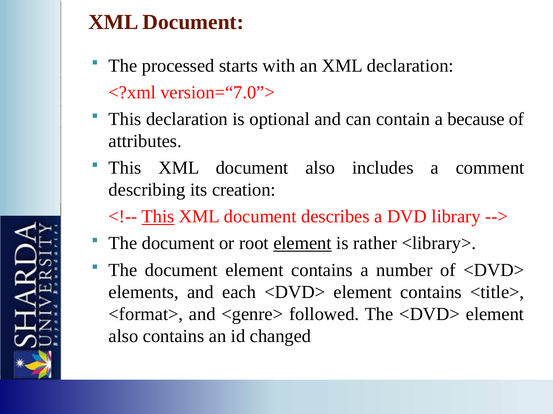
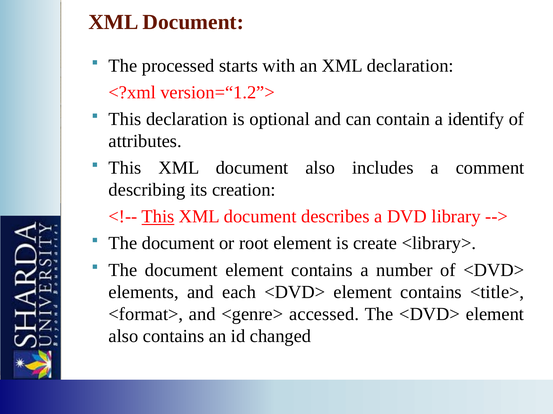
version=“7.0”>: version=“7.0”> -> version=“1.2”>
because: because -> identify
element at (303, 244) underline: present -> none
rather: rather -> create
followed: followed -> accessed
